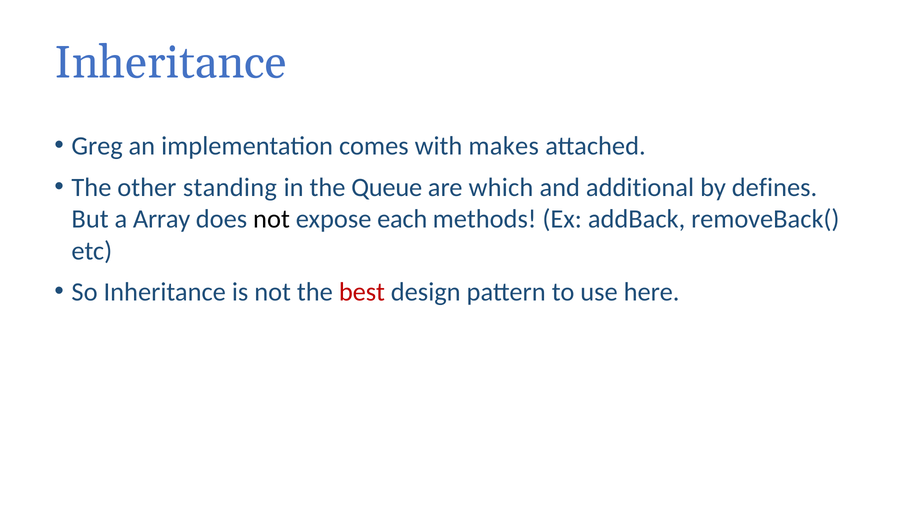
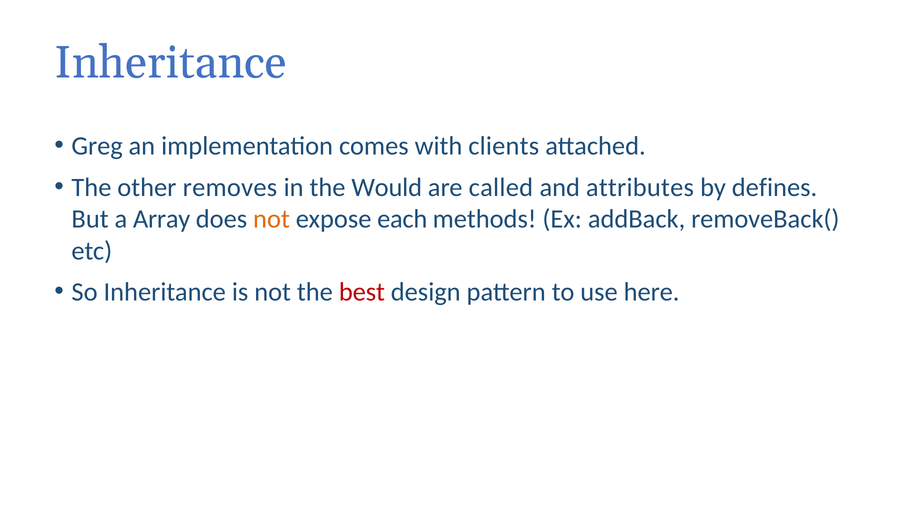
makes: makes -> clients
standing: standing -> removes
Queue: Queue -> Would
which: which -> called
additional: additional -> attributes
not at (271, 219) colour: black -> orange
